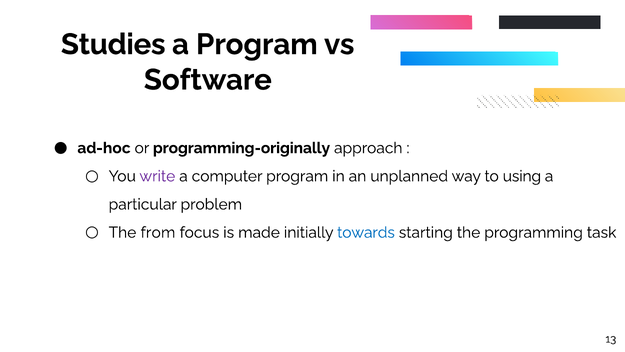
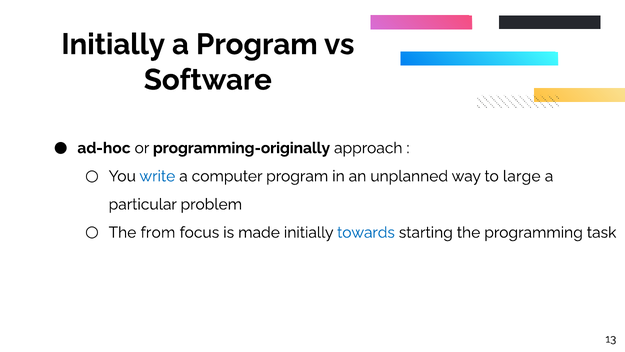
Studies at (113, 44): Studies -> Initially
write colour: purple -> blue
using: using -> large
